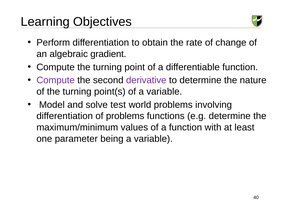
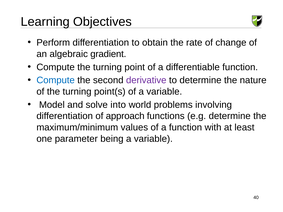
Compute at (56, 80) colour: purple -> blue
test: test -> into
of problems: problems -> approach
